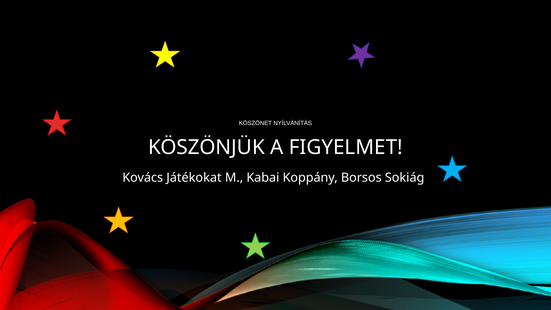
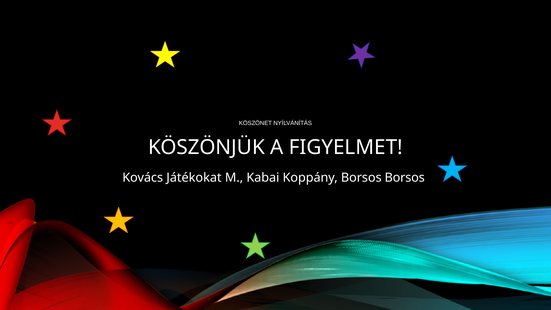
Borsos Sokiág: Sokiág -> Borsos
